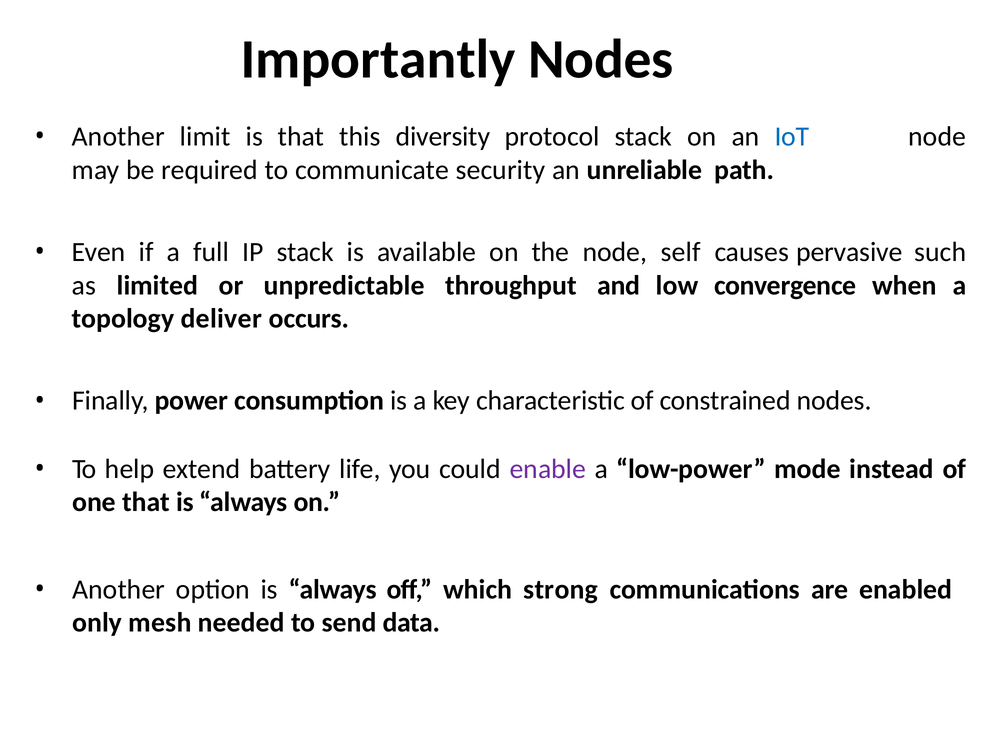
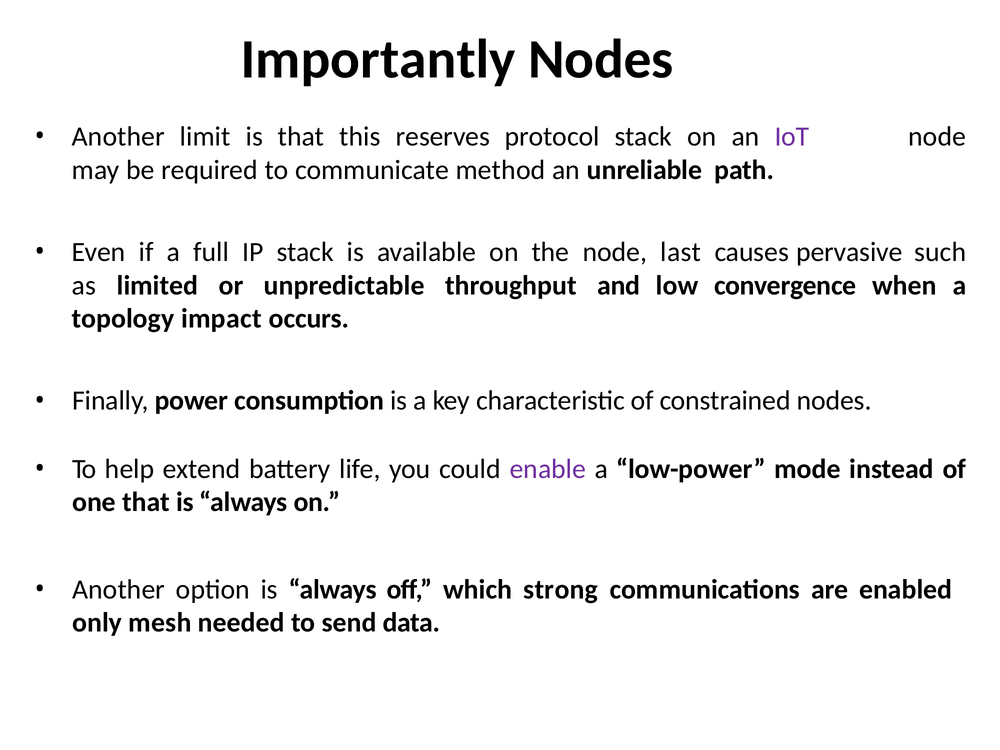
diversity: diversity -> reserves
IoT colour: blue -> purple
security: security -> method
self: self -> last
deliver: deliver -> impact
